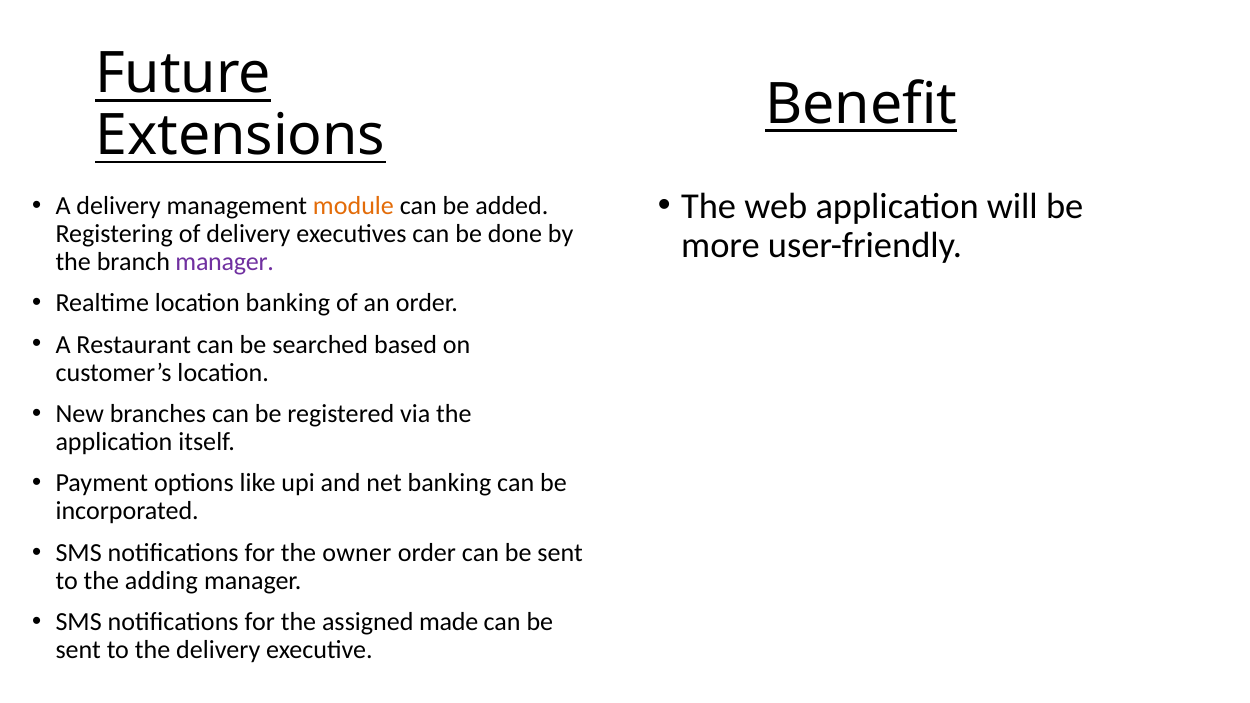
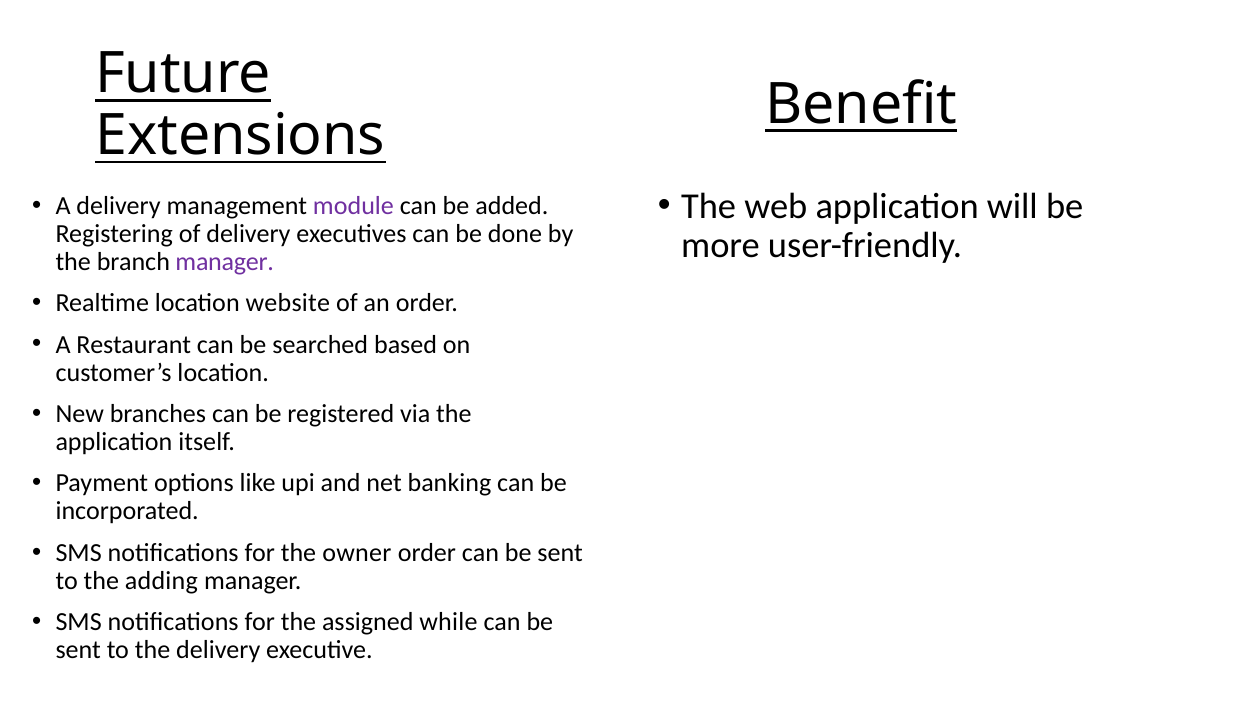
module colour: orange -> purple
location banking: banking -> website
made: made -> while
